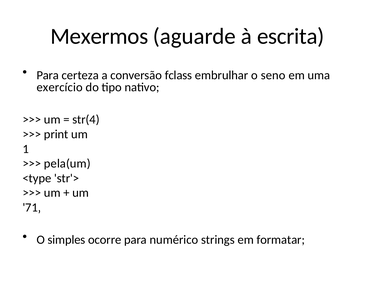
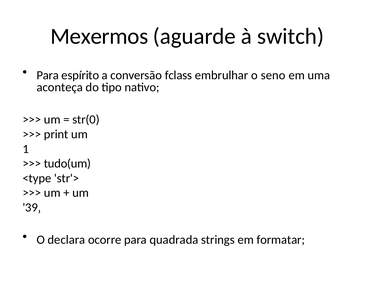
escrita: escrita -> switch
certeza: certeza -> espírito
exercício: exercício -> aconteça
str(4: str(4 -> str(0
pela(um: pela(um -> tudo(um
71‚: 71‚ -> 39‚
simples: simples -> declara
numérico: numérico -> quadrada
